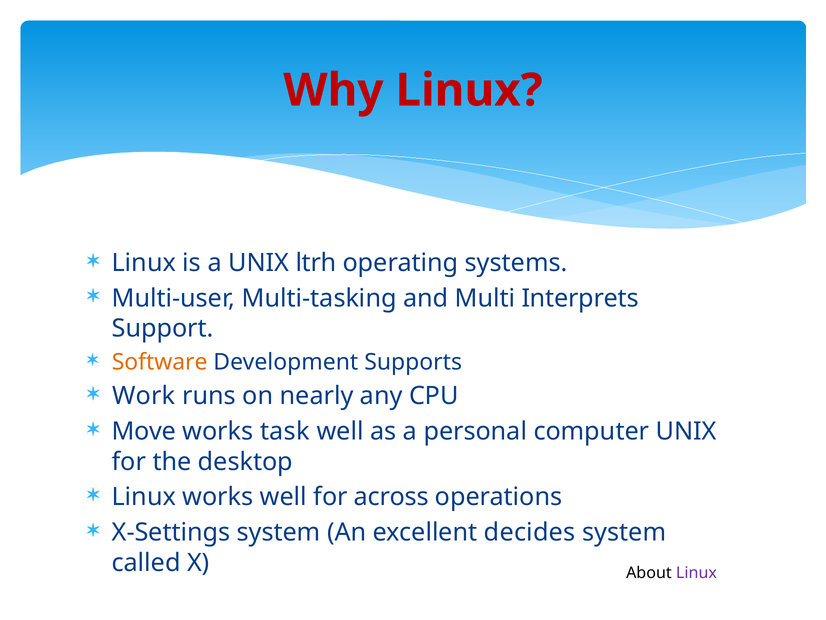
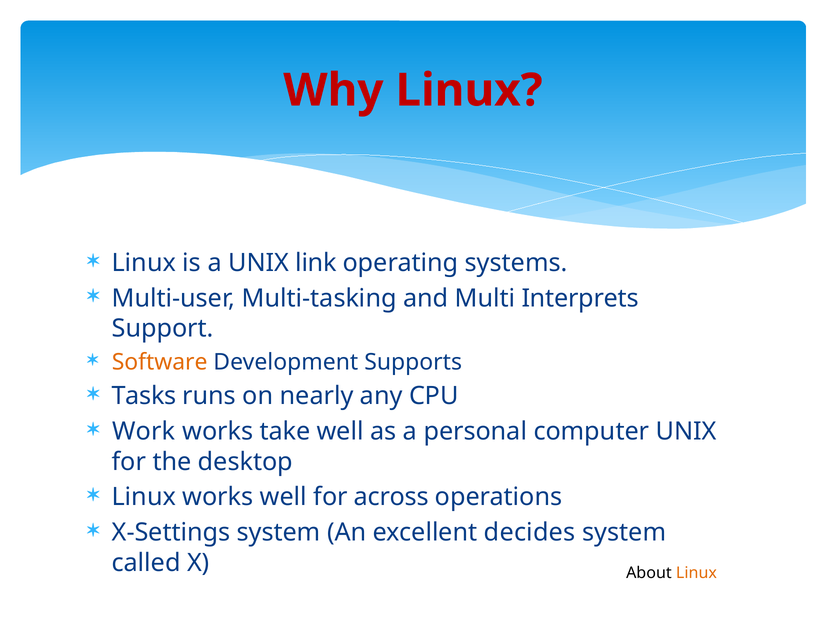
ltrh: ltrh -> link
Work: Work -> Tasks
Move: Move -> Work
task: task -> take
Linux at (696, 572) colour: purple -> orange
